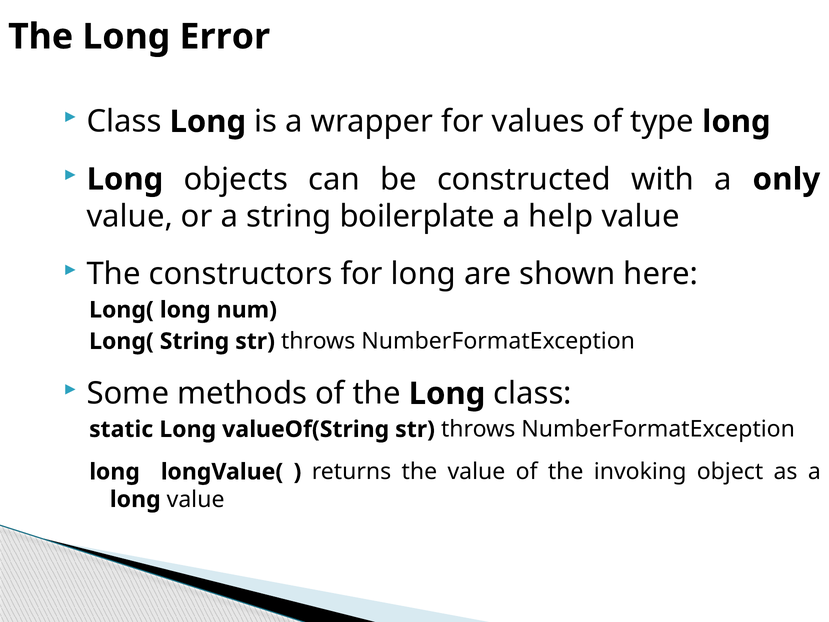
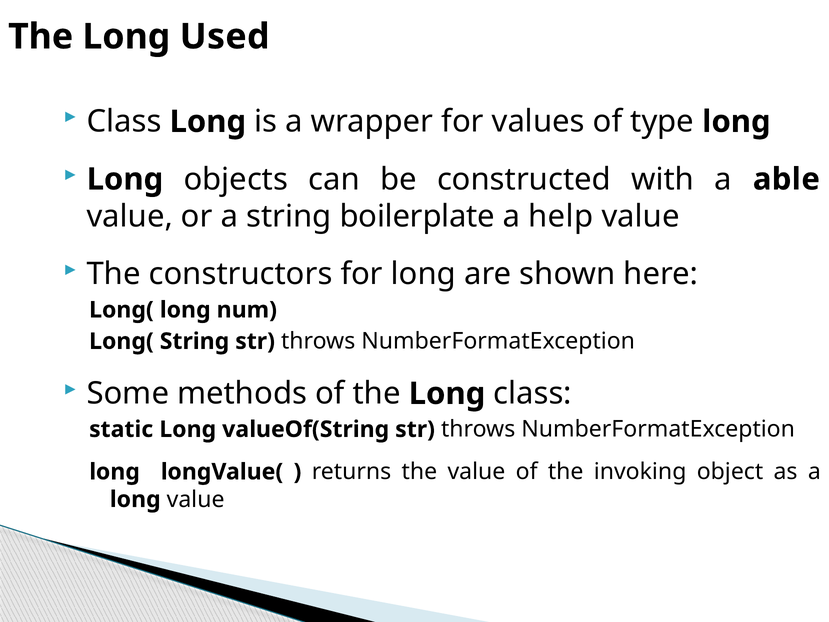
Error: Error -> Used
only: only -> able
